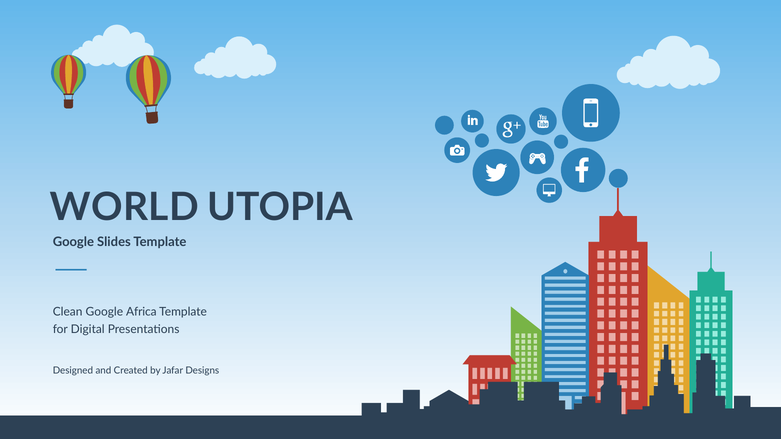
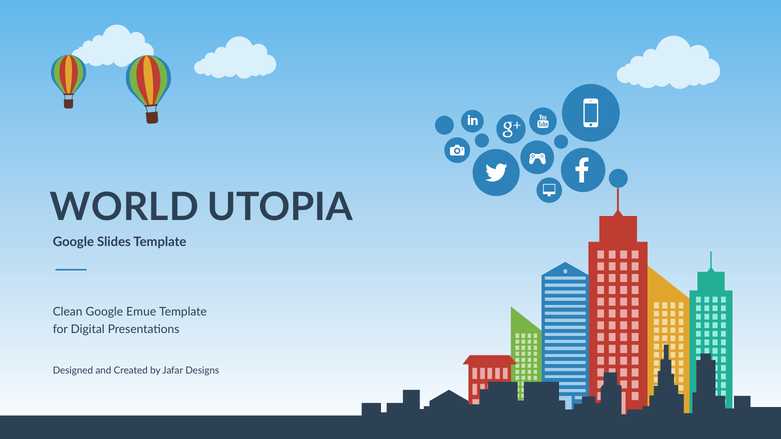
Africa: Africa -> Emue
